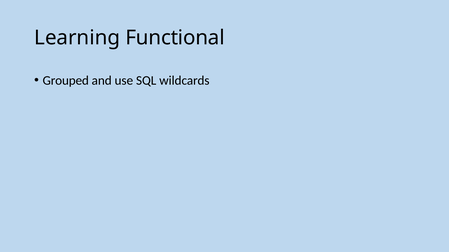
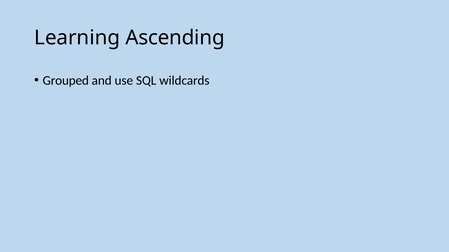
Functional: Functional -> Ascending
